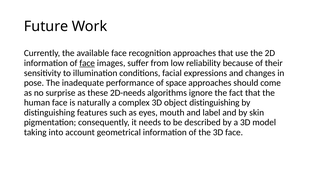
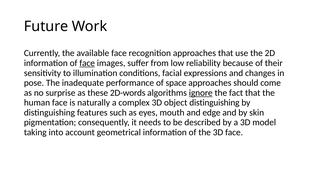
2D-needs: 2D-needs -> 2D-words
ignore underline: none -> present
label: label -> edge
